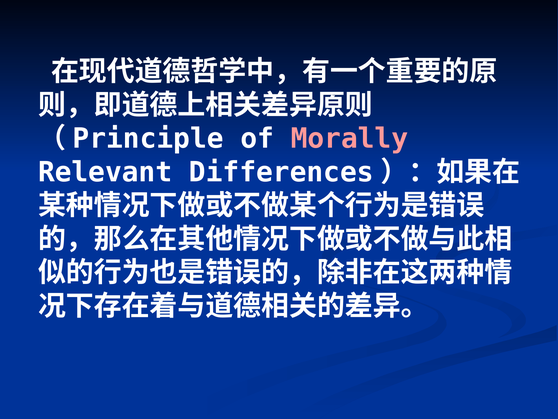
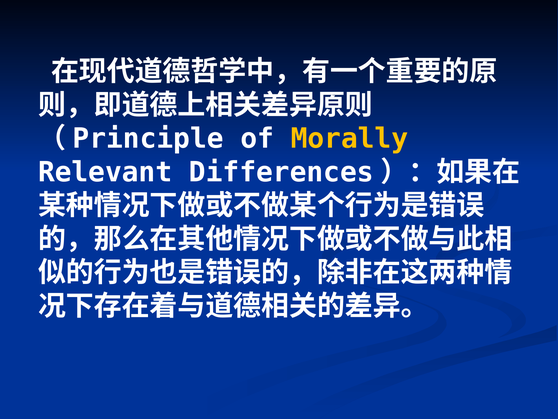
Morally colour: pink -> yellow
